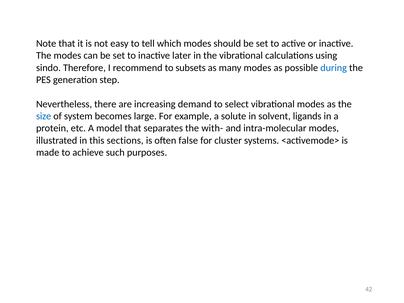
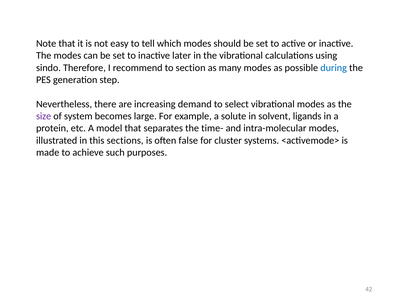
subsets: subsets -> section
size colour: blue -> purple
with-: with- -> time-
